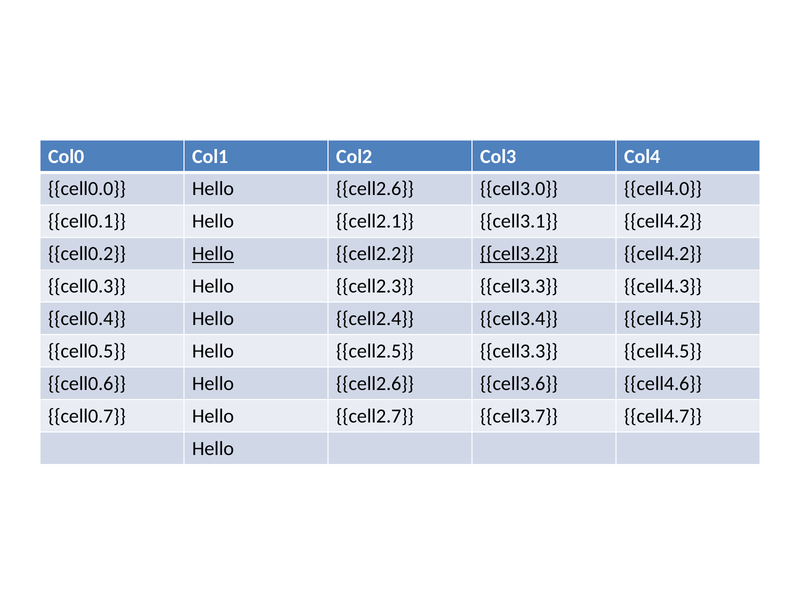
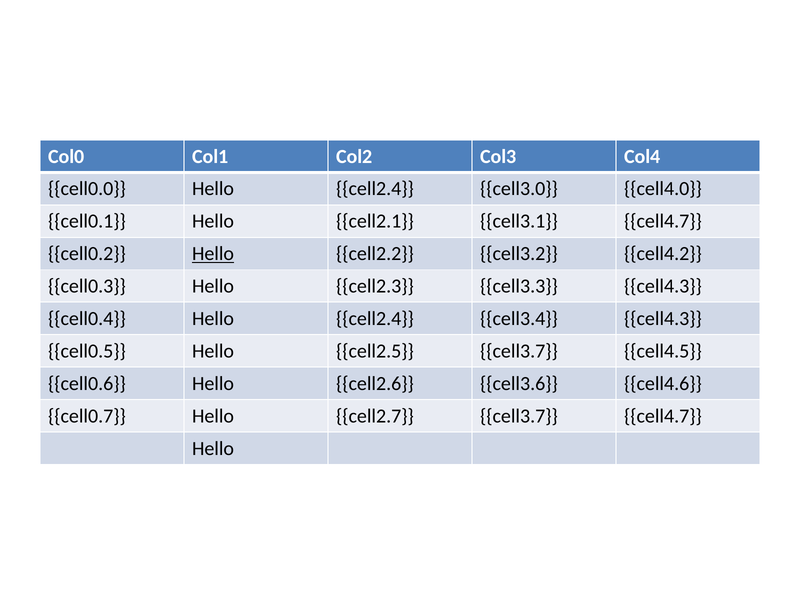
cell0.0 Hello cell2.6: cell2.6 -> cell2.4
cell3.1 cell4.2: cell4.2 -> cell4.7
cell3.2 underline: present -> none
cell3.4 cell4.5: cell4.5 -> cell4.3
cell2.5 cell3.3: cell3.3 -> cell3.7
